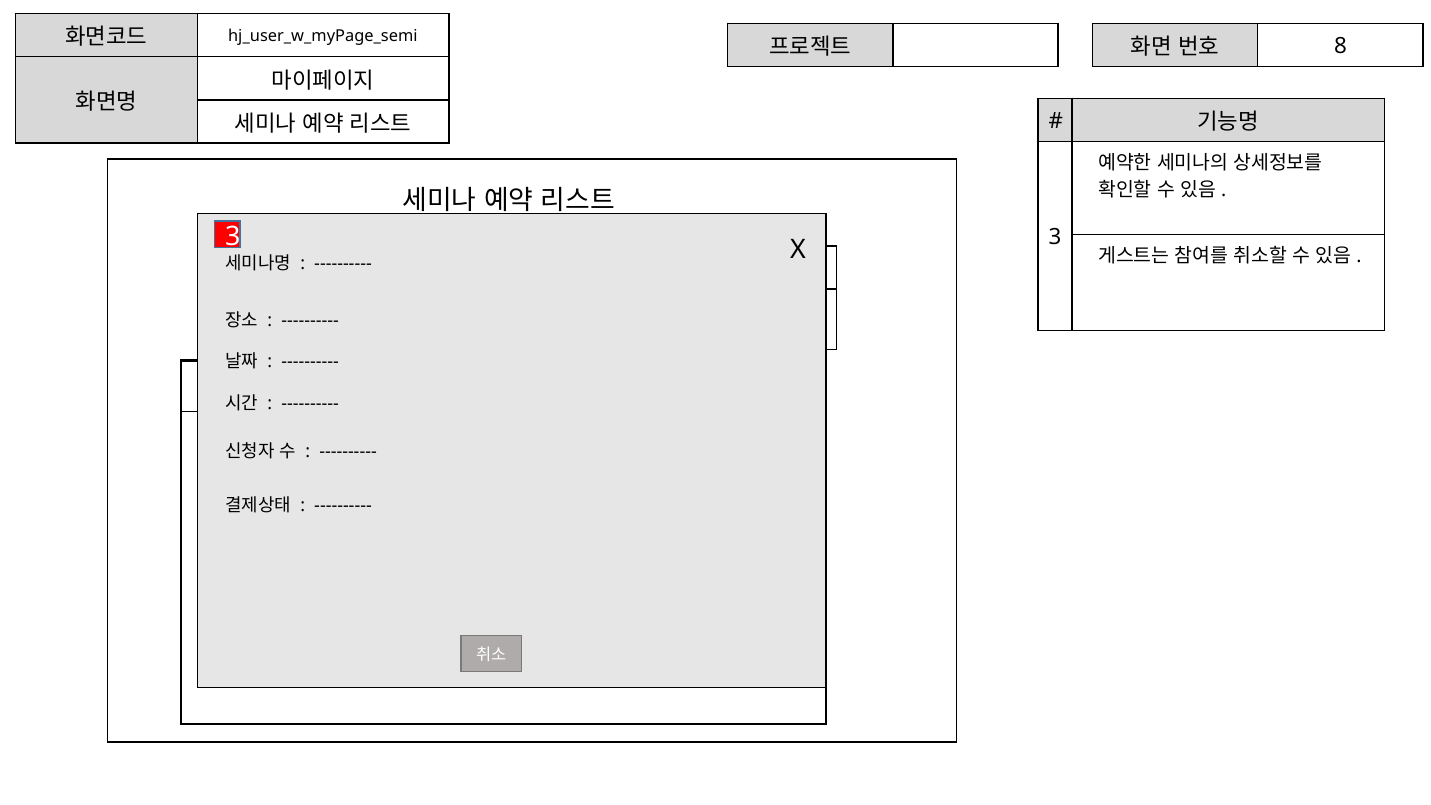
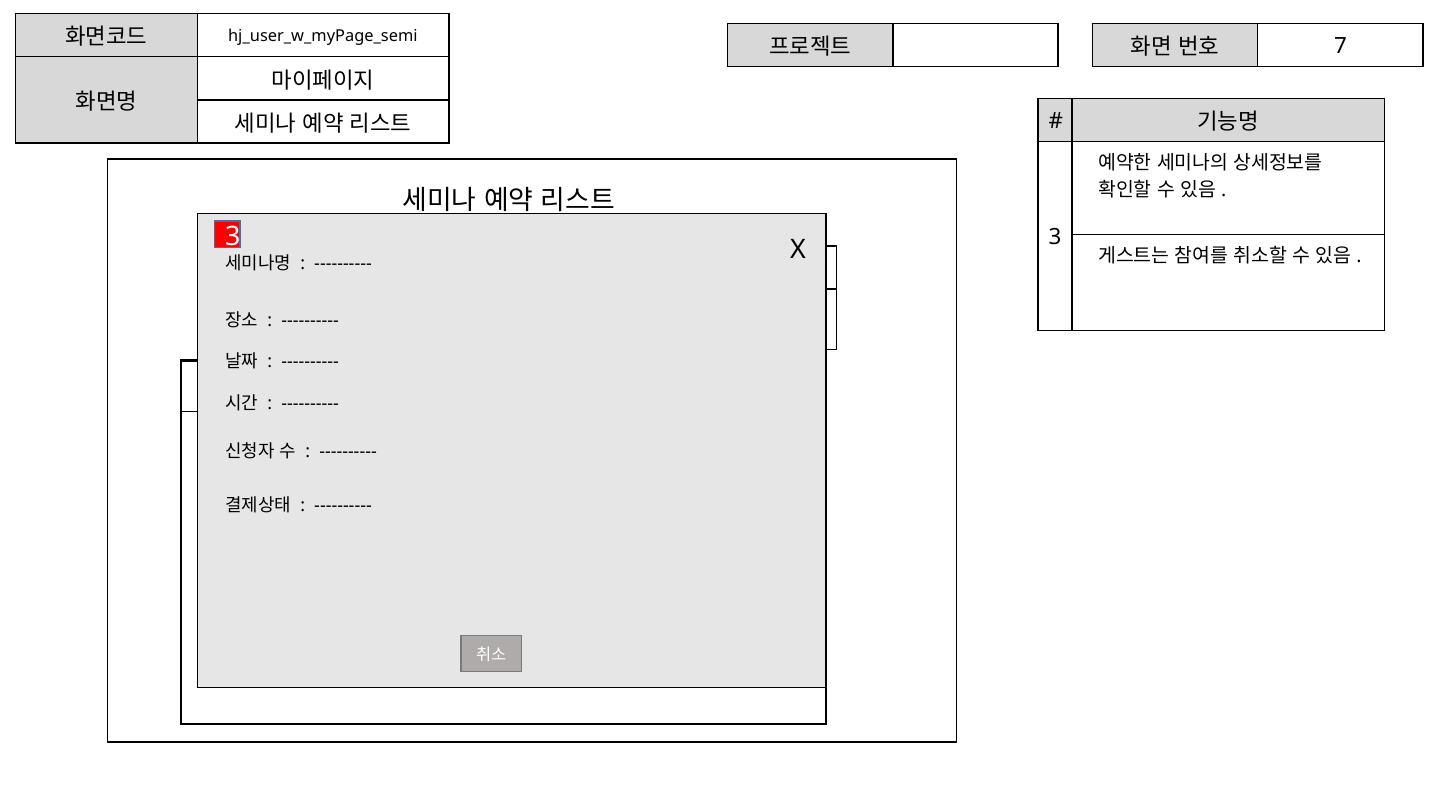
8: 8 -> 7
